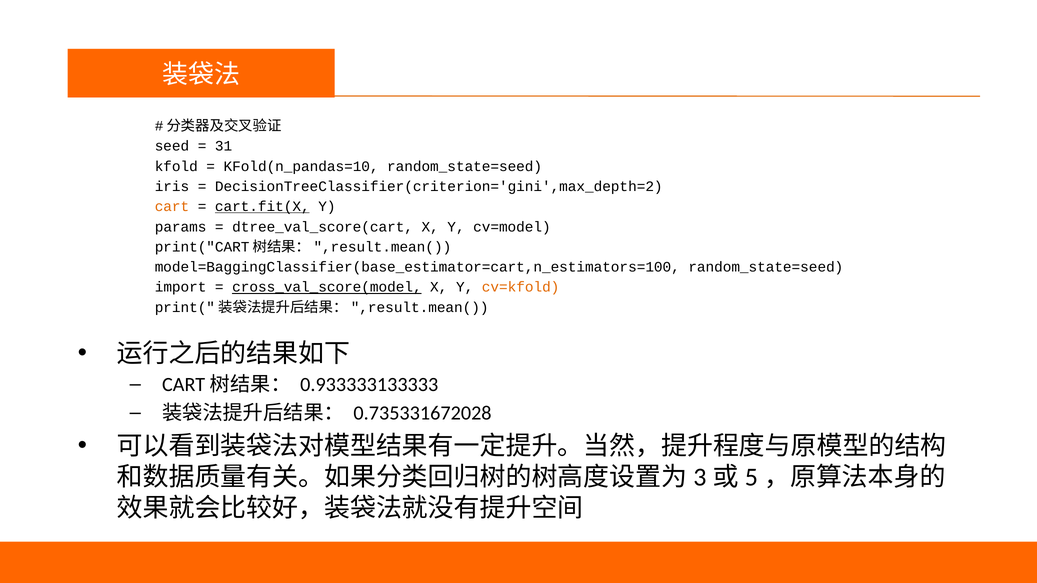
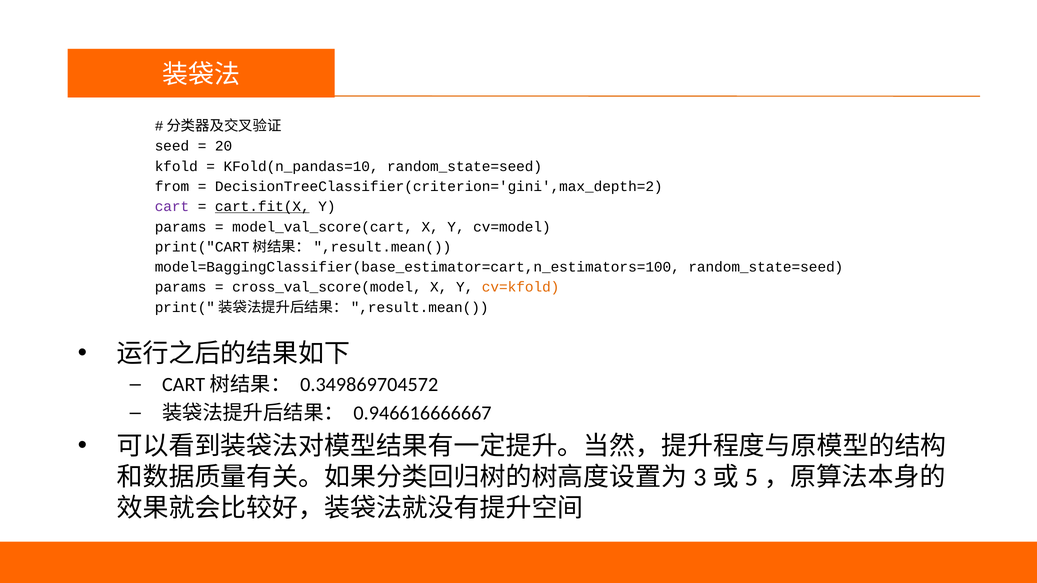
31: 31 -> 20
iris: iris -> from
cart colour: orange -> purple
dtree_val_score(cart: dtree_val_score(cart -> model_val_score(cart
import at (181, 287): import -> params
cross_val_score(model underline: present -> none
0.933333133333: 0.933333133333 -> 0.349869704572
0.735331672028: 0.735331672028 -> 0.946616666667
